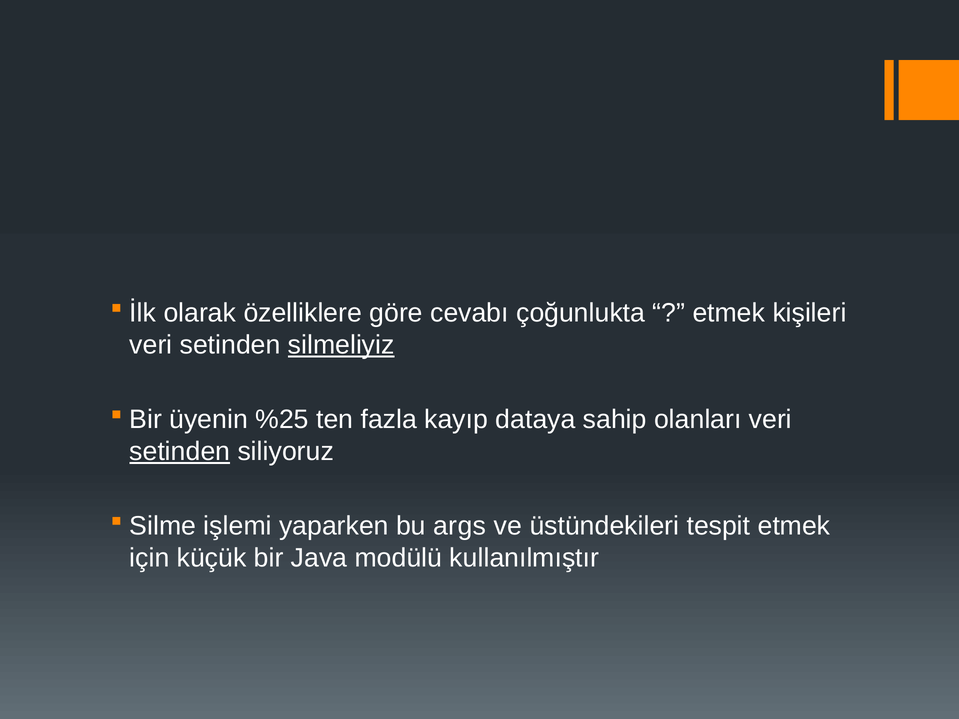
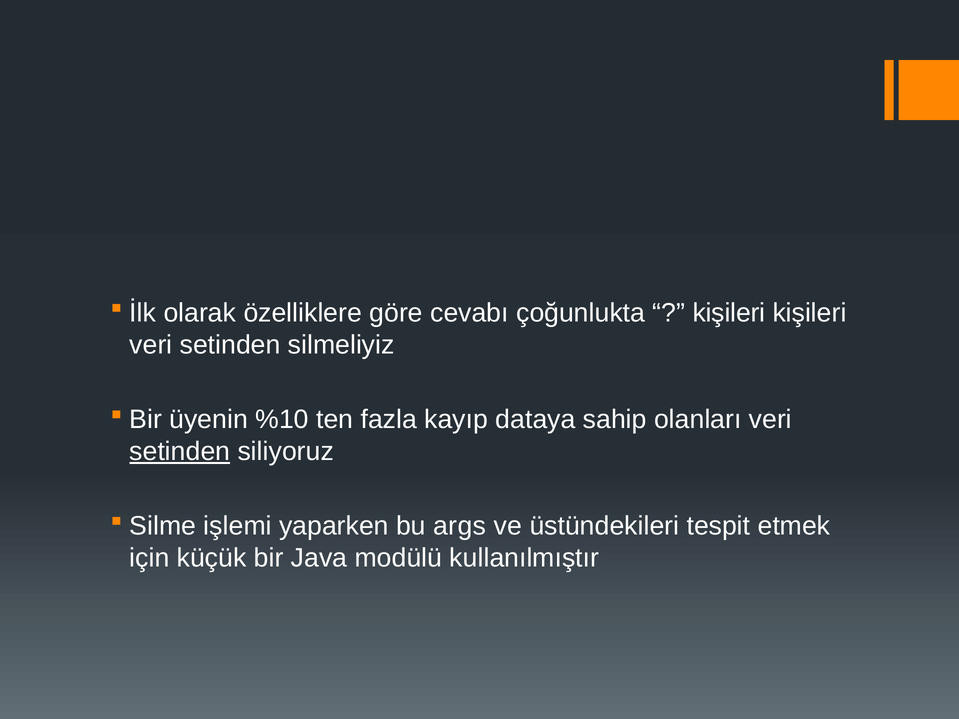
etmek at (729, 313): etmek -> kişileri
silmeliyiz underline: present -> none
%25: %25 -> %10
